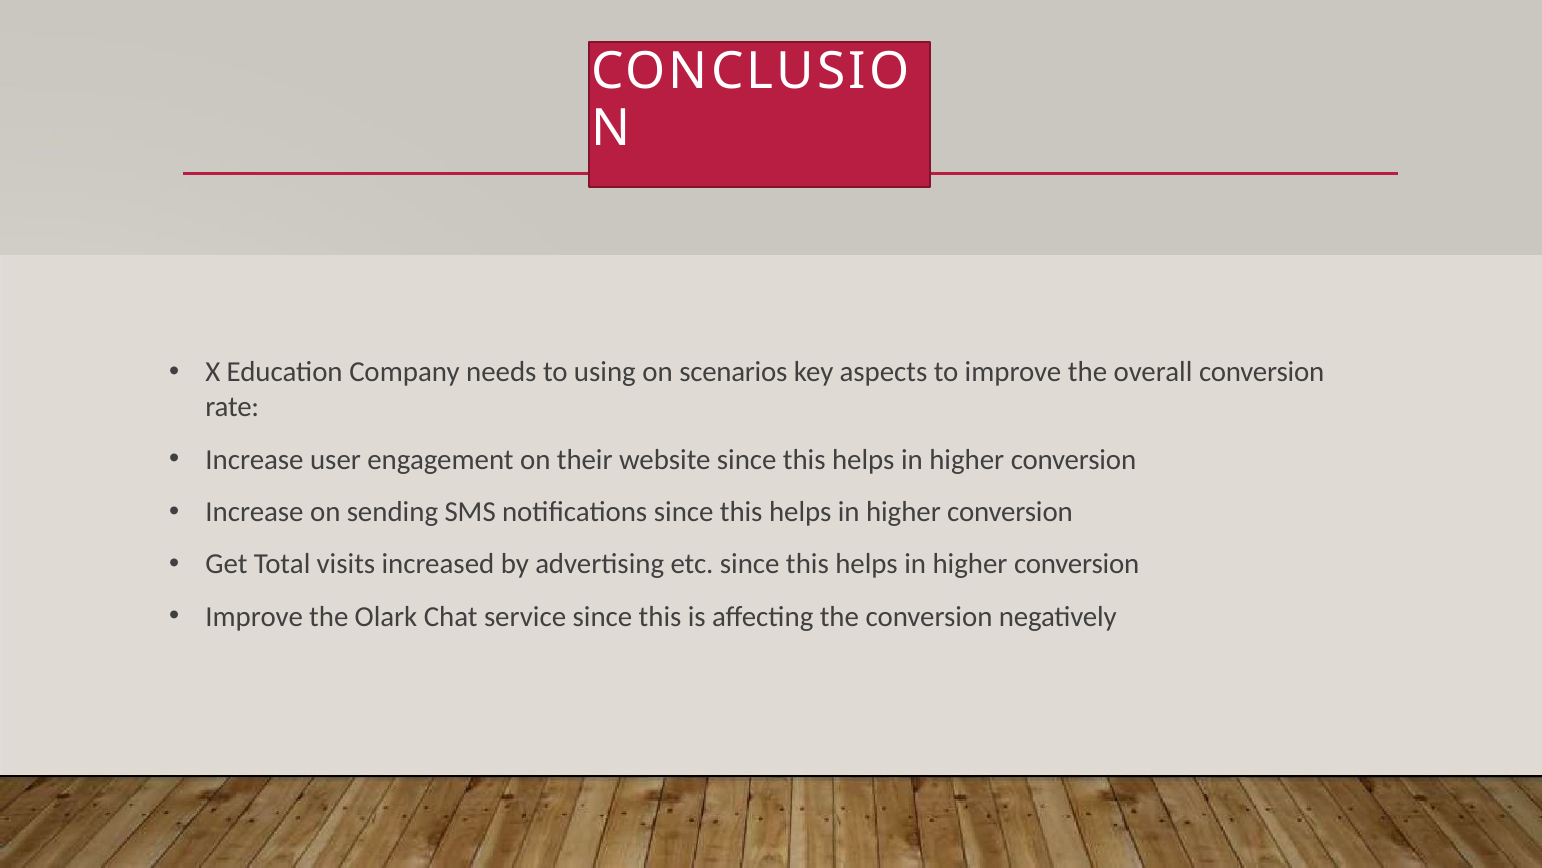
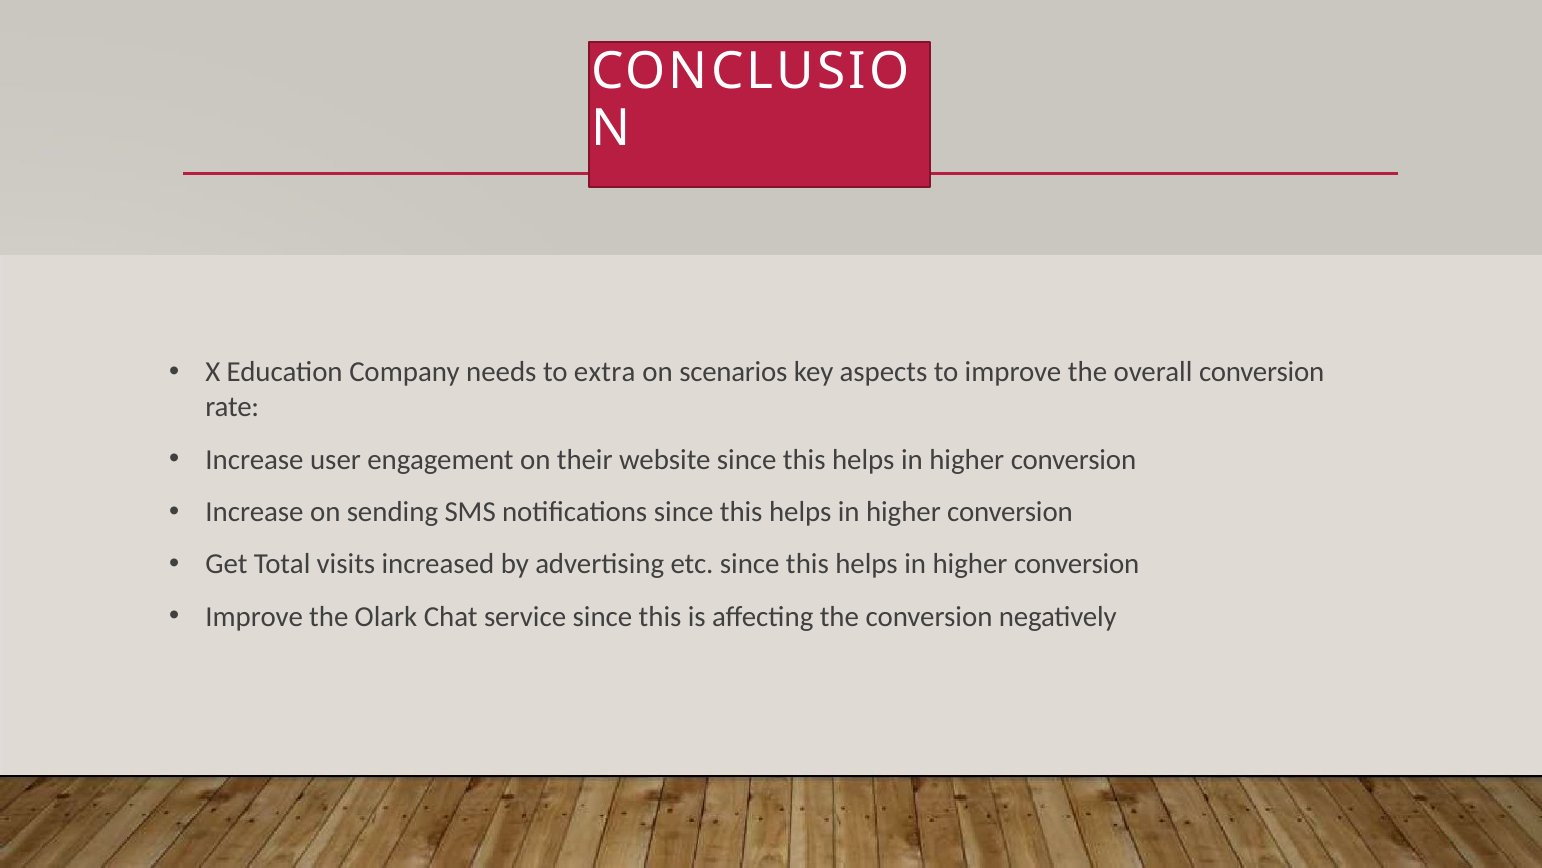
using: using -> extra
